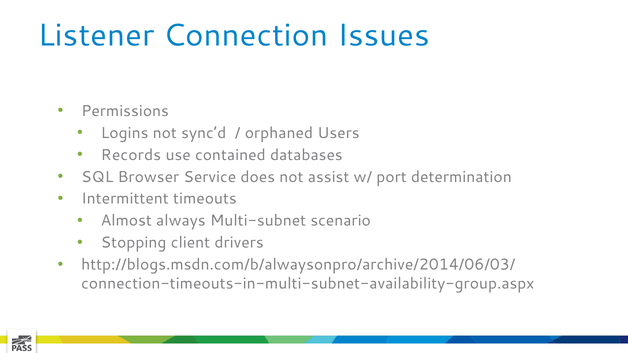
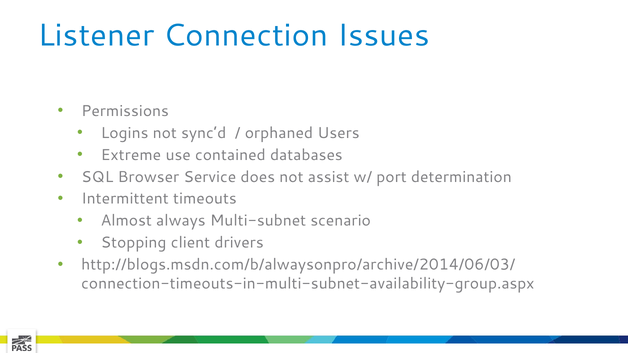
Records: Records -> Extreme
